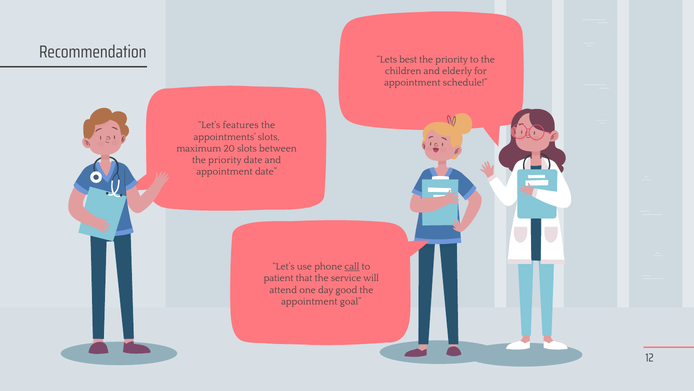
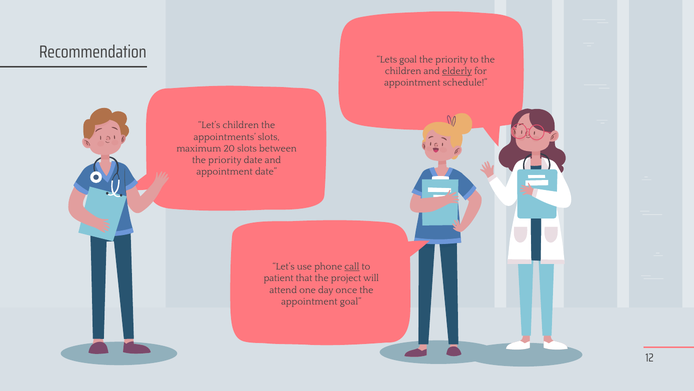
Lets best: best -> goal
elderly underline: none -> present
Let’s features: features -> children
service: service -> project
good: good -> once
